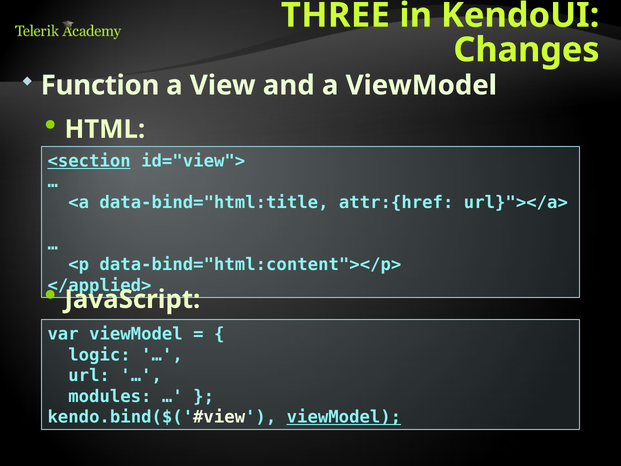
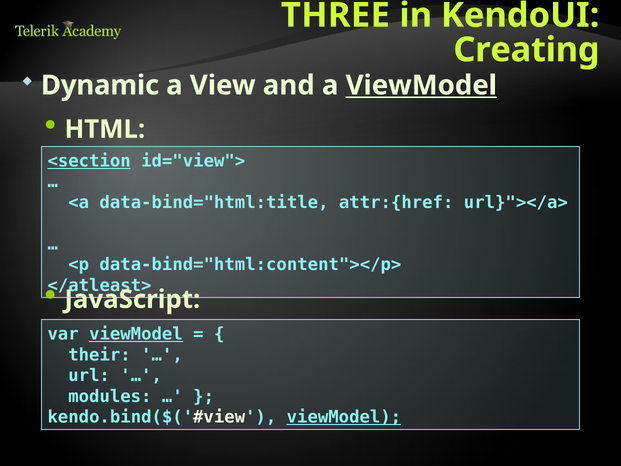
Changes: Changes -> Creating
Function: Function -> Dynamic
ViewModel at (421, 85) underline: none -> present
</applied>: </applied> -> </atleast>
viewModel at (136, 334) underline: none -> present
logic: logic -> their
